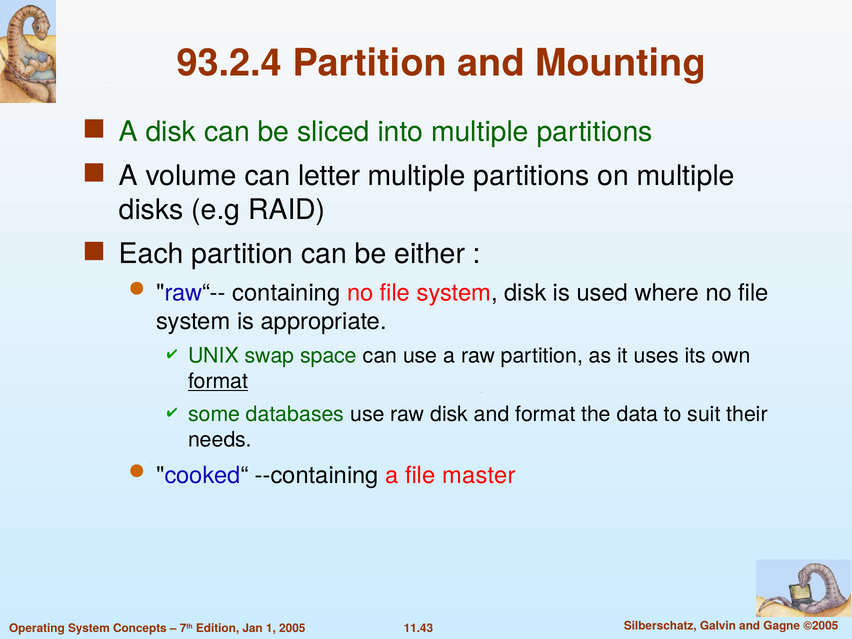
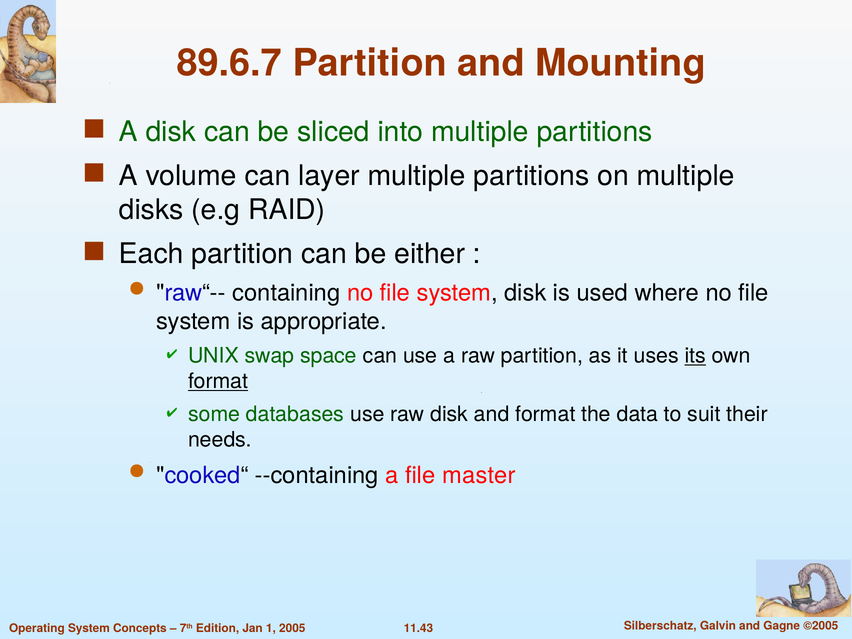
93.2.4: 93.2.4 -> 89.6.7
letter: letter -> layer
its underline: none -> present
